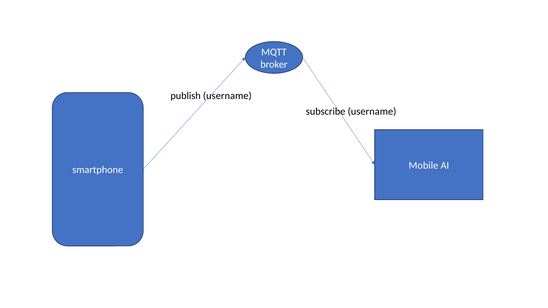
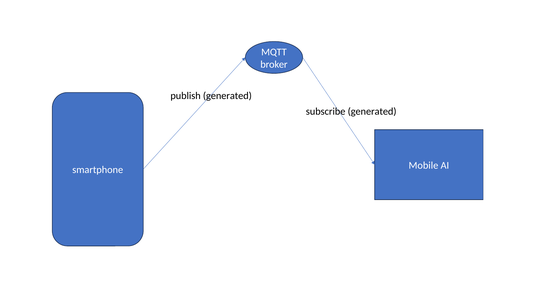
publish username: username -> generated
subscribe username: username -> generated
